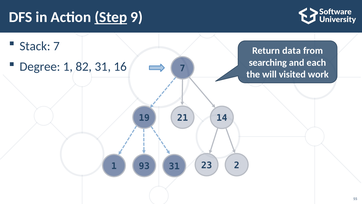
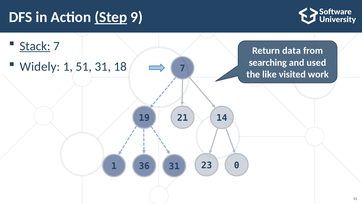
Stack underline: none -> present
each: each -> used
Degree: Degree -> Widely
82: 82 -> 51
16: 16 -> 18
will: will -> like
2: 2 -> 0
93: 93 -> 36
